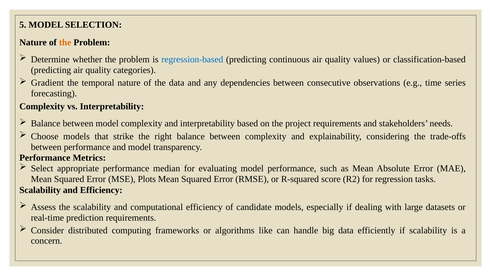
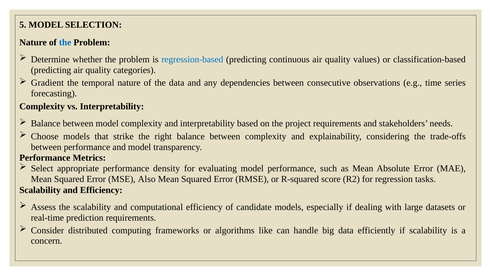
the at (65, 42) colour: orange -> blue
median: median -> density
Plots: Plots -> Also
